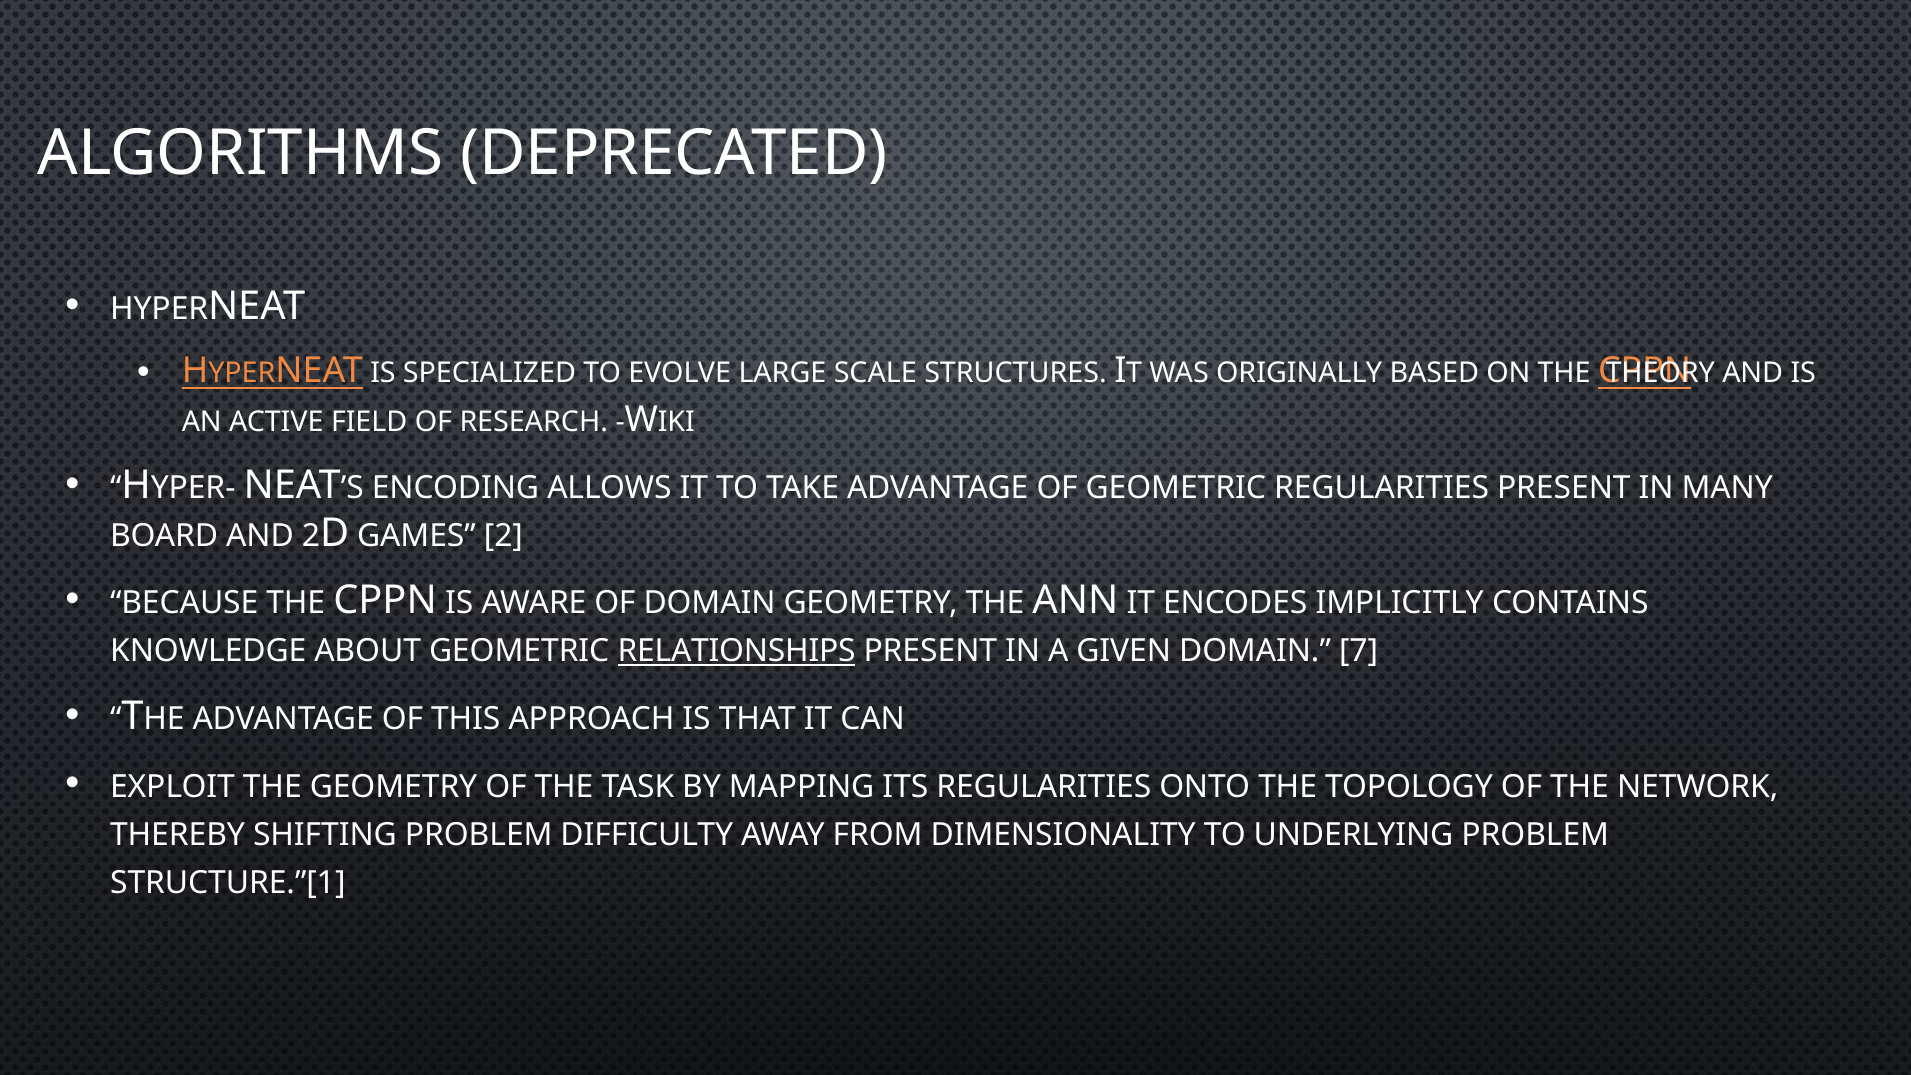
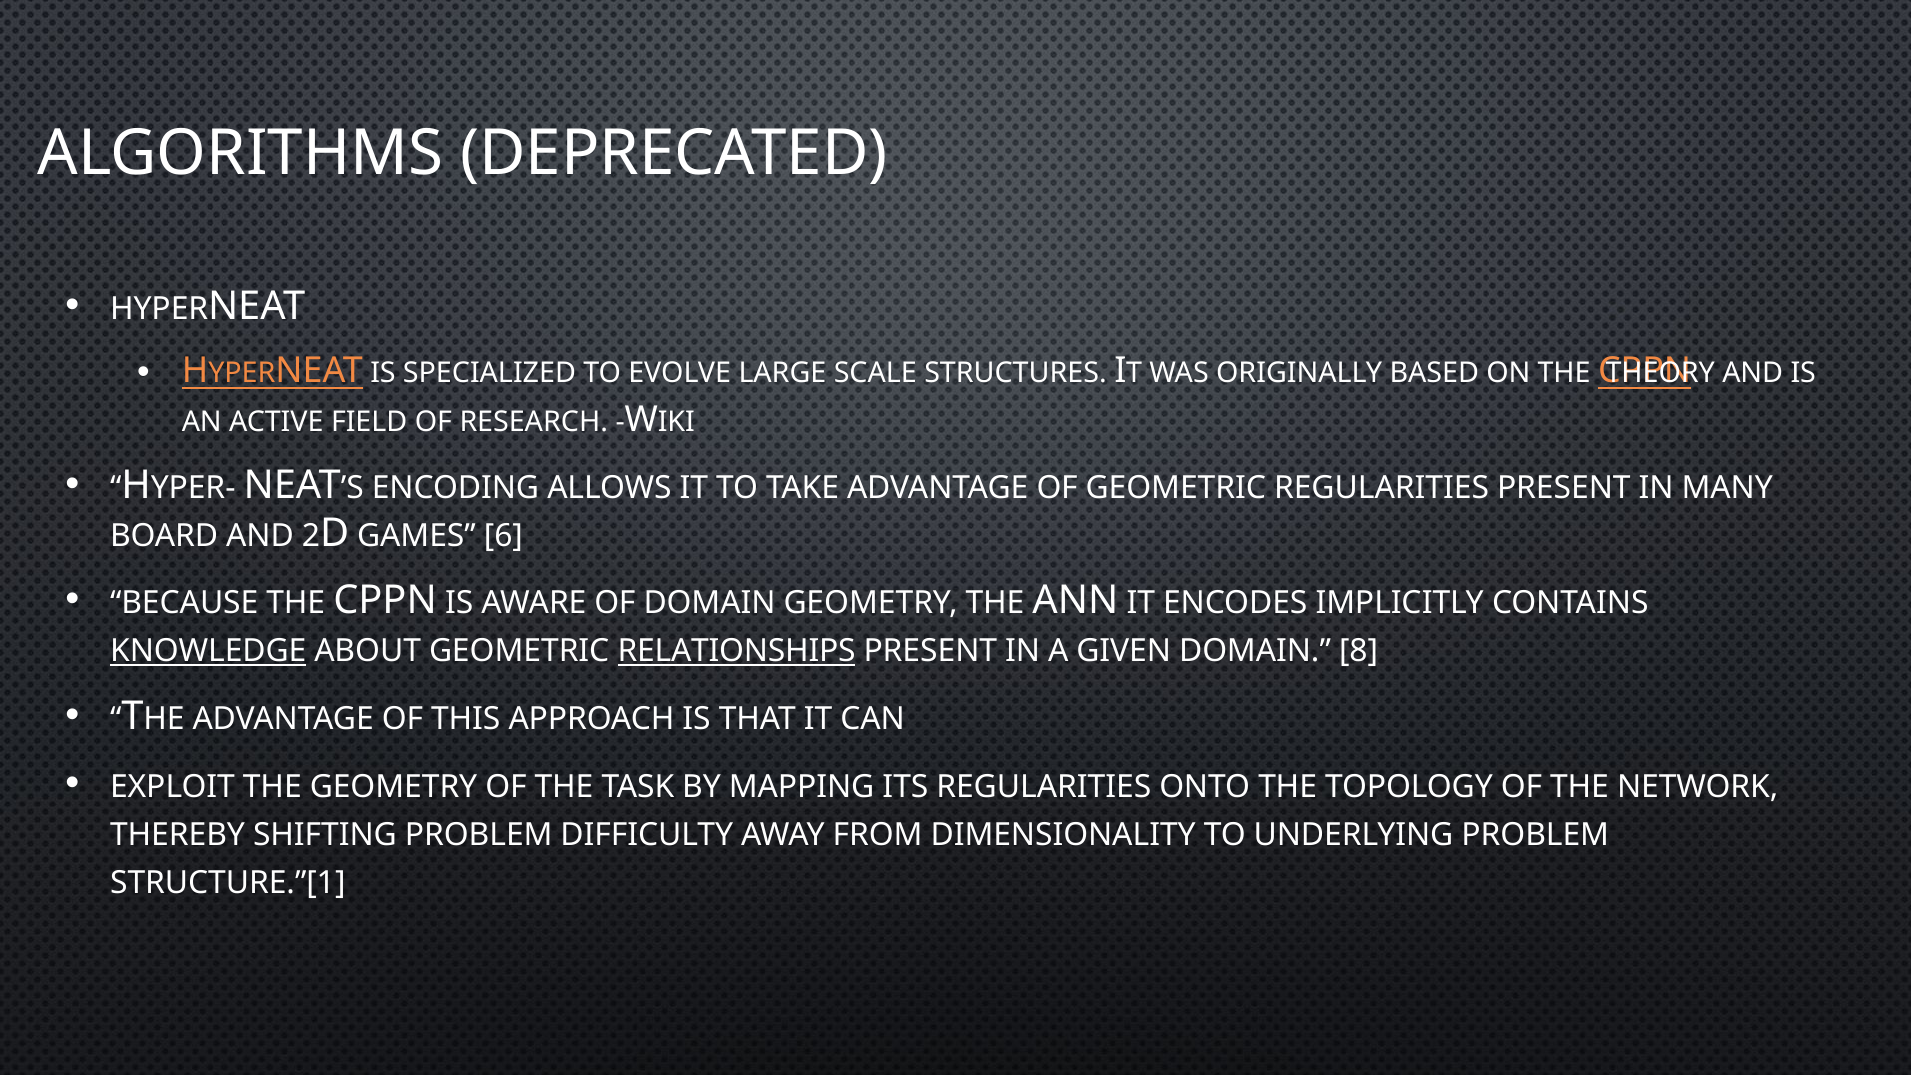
GAMES 2: 2 -> 6
KNOWLEDGE underline: none -> present
7: 7 -> 8
